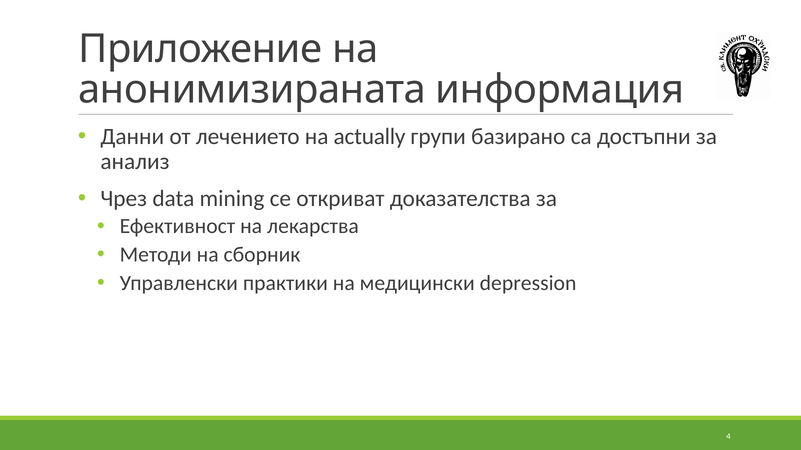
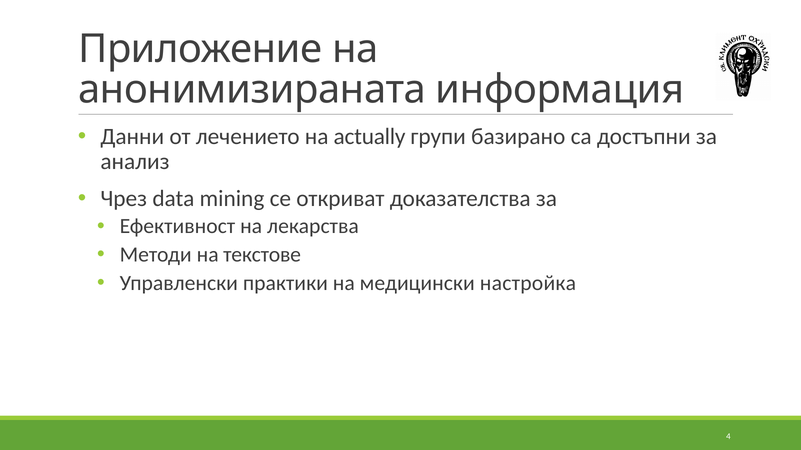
сборник: сборник -> текстове
depression: depression -> настройка
